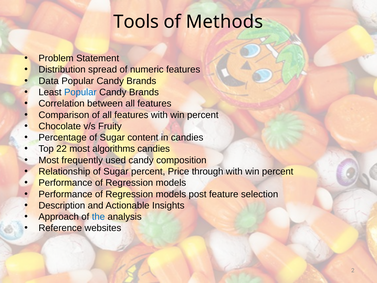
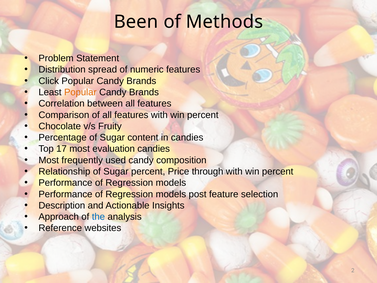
Tools: Tools -> Been
Data: Data -> Click
Popular at (80, 92) colour: blue -> orange
22: 22 -> 17
algorithms: algorithms -> evaluation
